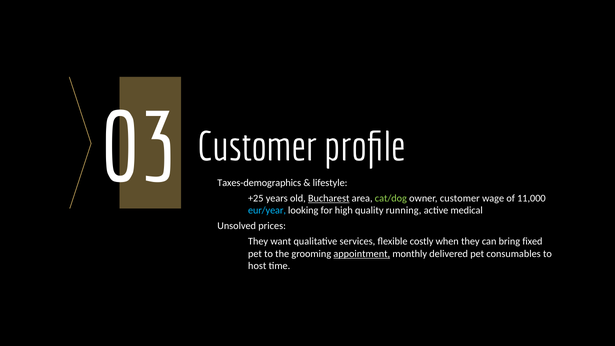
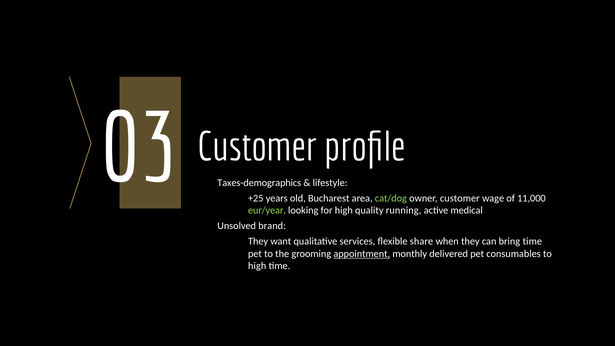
Bucharest underline: present -> none
eur/year colour: light blue -> light green
prices: prices -> brand
costly: costly -> share
bring fixed: fixed -> time
host at (257, 266): host -> high
